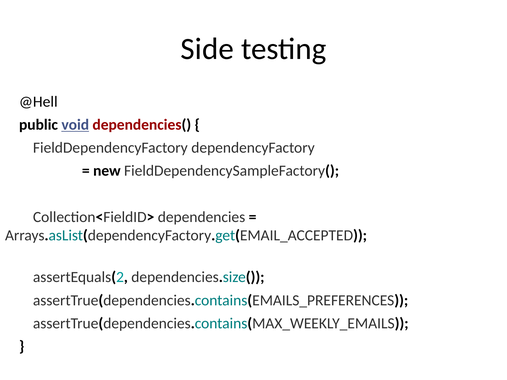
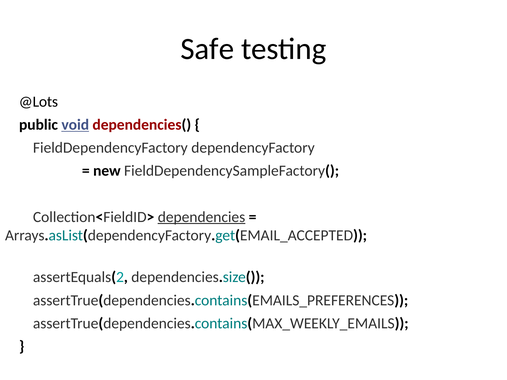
Side: Side -> Safe
@Hell: @Hell -> @Lots
dependencies underline: none -> present
